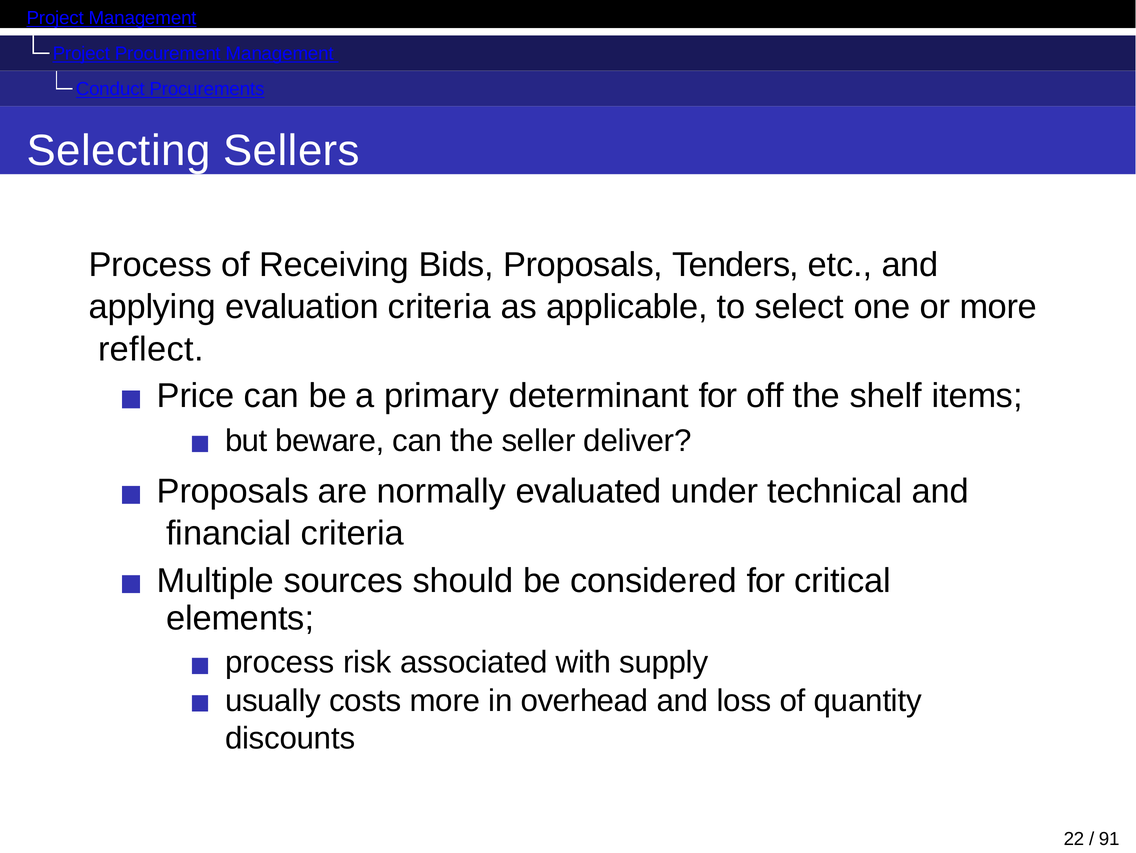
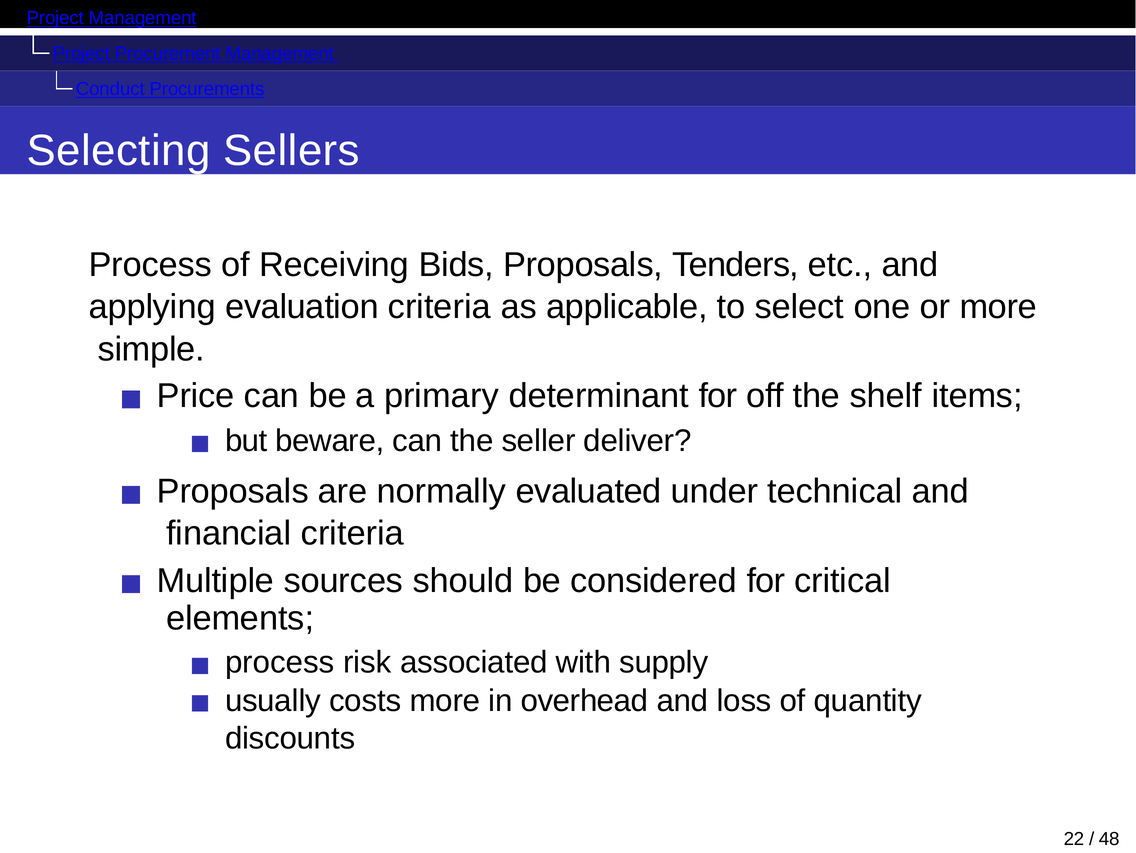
reflect: reflect -> simple
91: 91 -> 48
